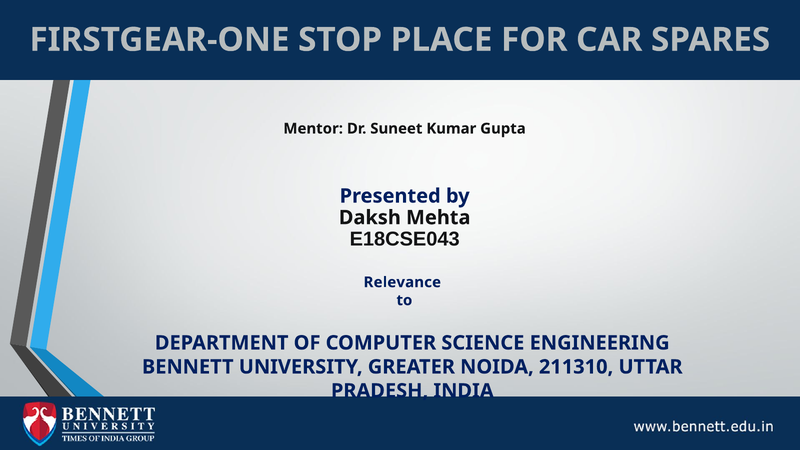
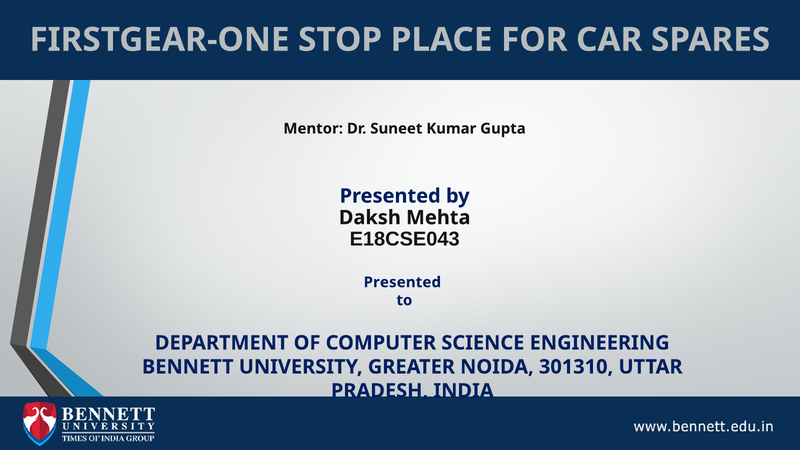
Relevance at (402, 282): Relevance -> Presented
211310: 211310 -> 301310
